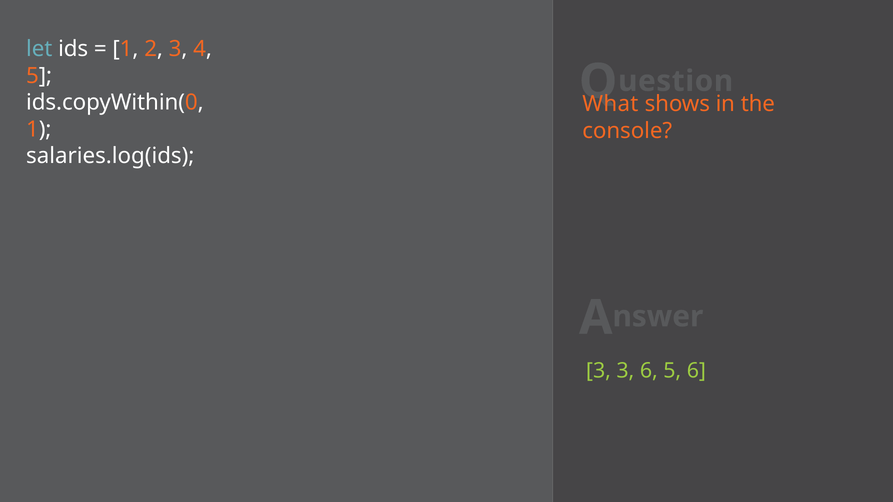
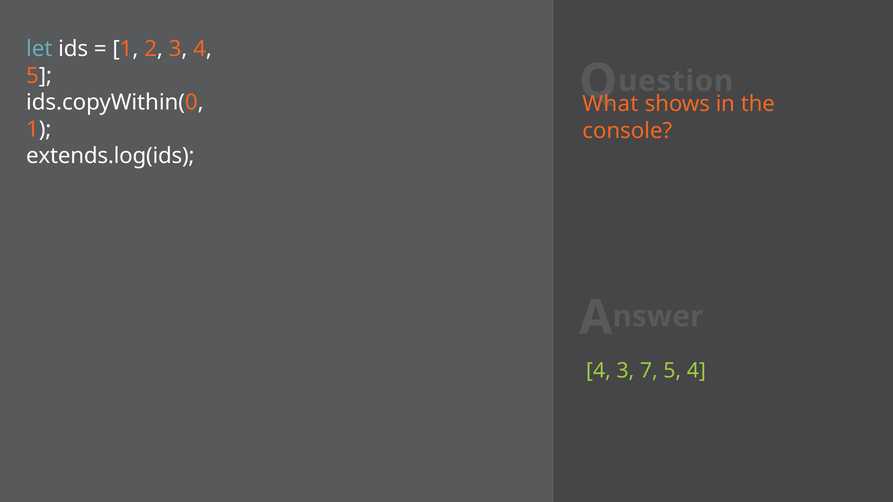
salaries.log(ids: salaries.log(ids -> extends.log(ids
3 at (598, 371): 3 -> 4
3 6: 6 -> 7
5 6: 6 -> 4
